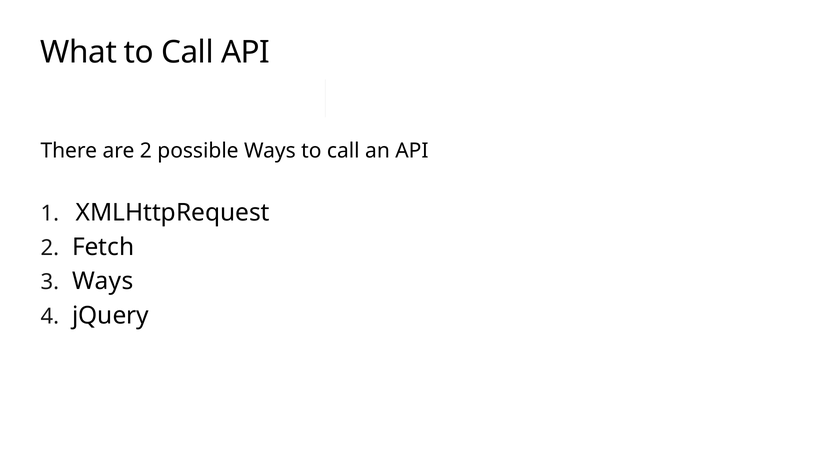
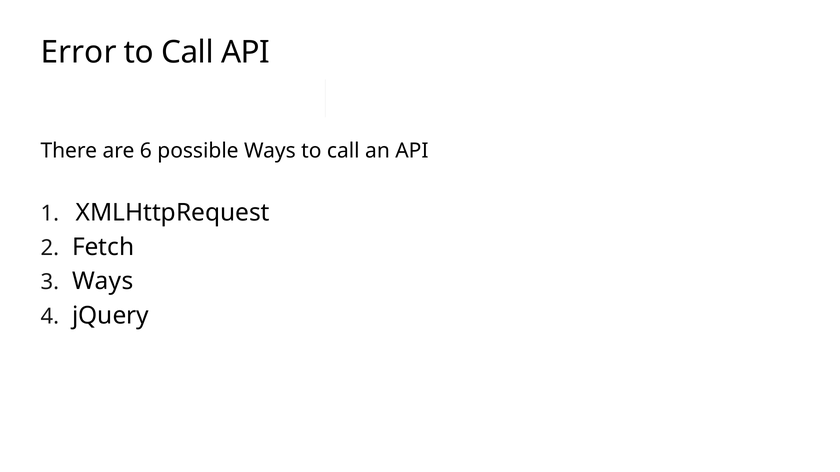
What: What -> Error
are 2: 2 -> 6
